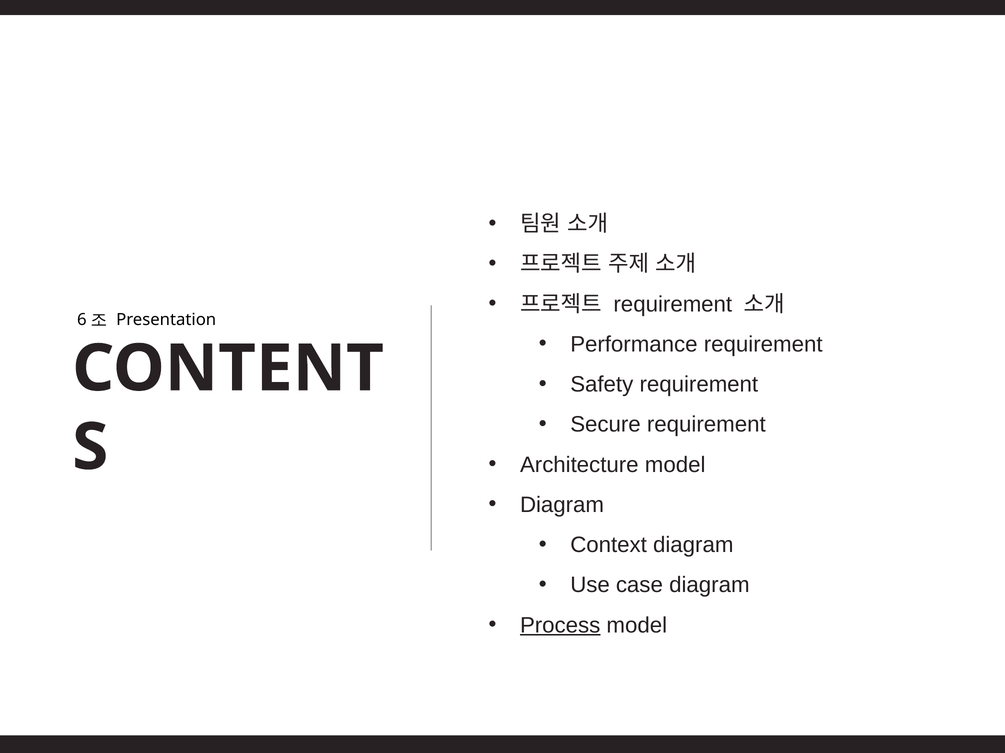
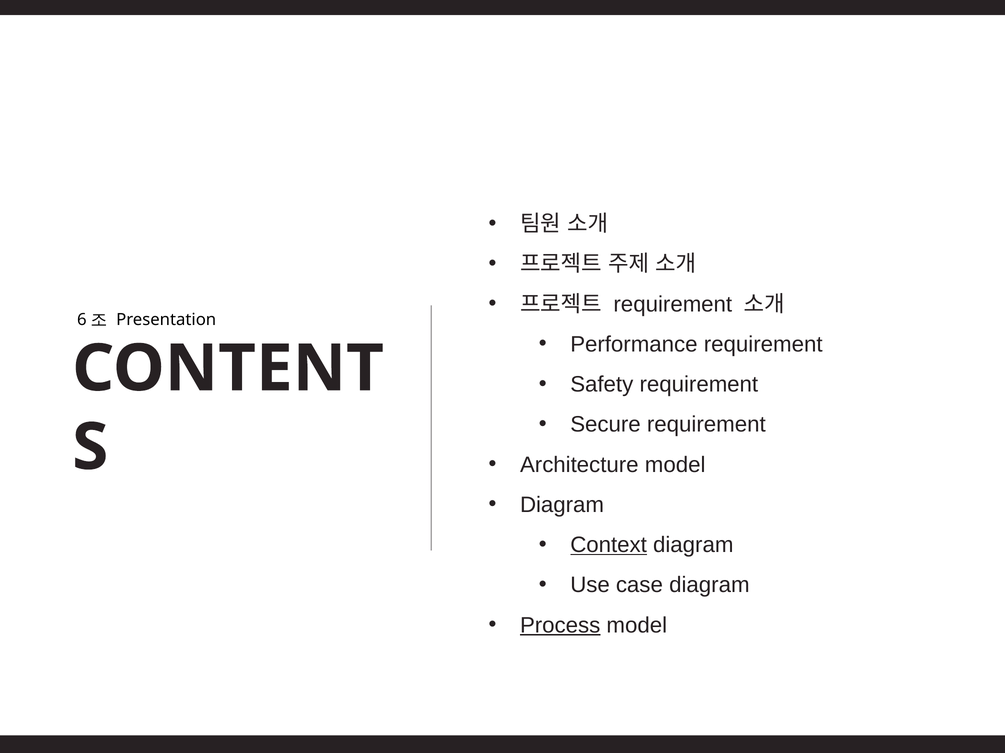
Context underline: none -> present
